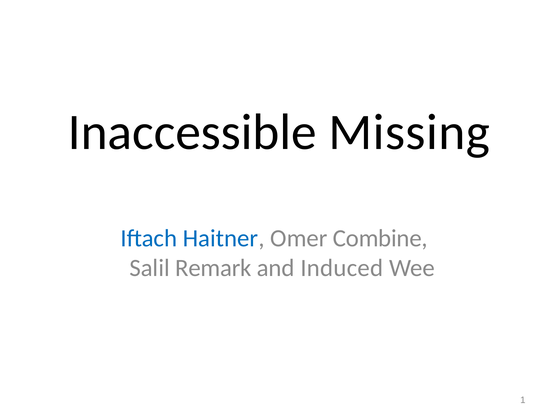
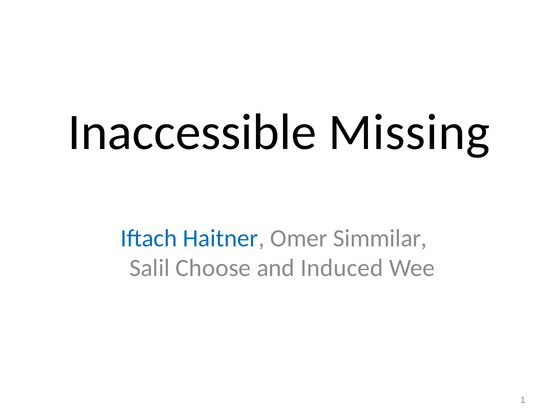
Combine: Combine -> Simmilar
Remark: Remark -> Choose
